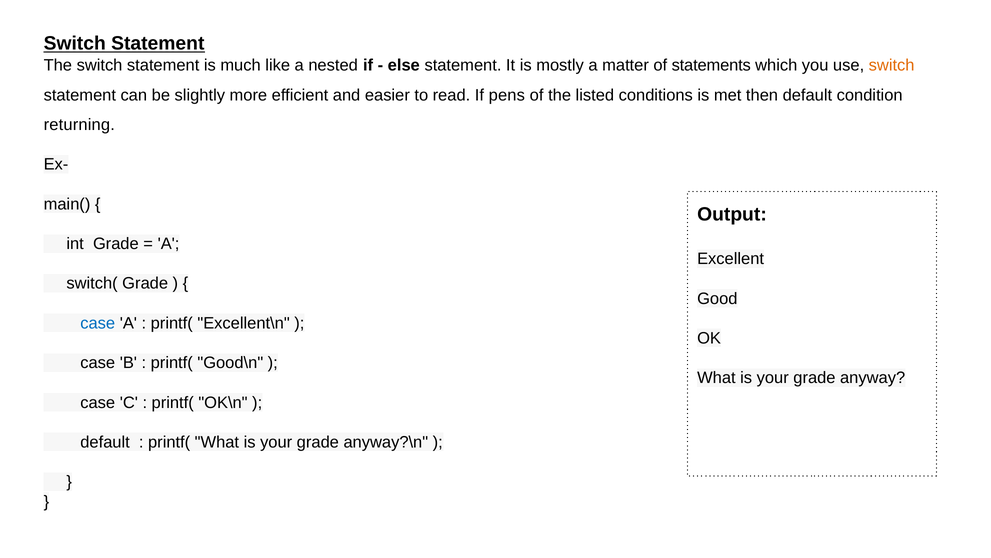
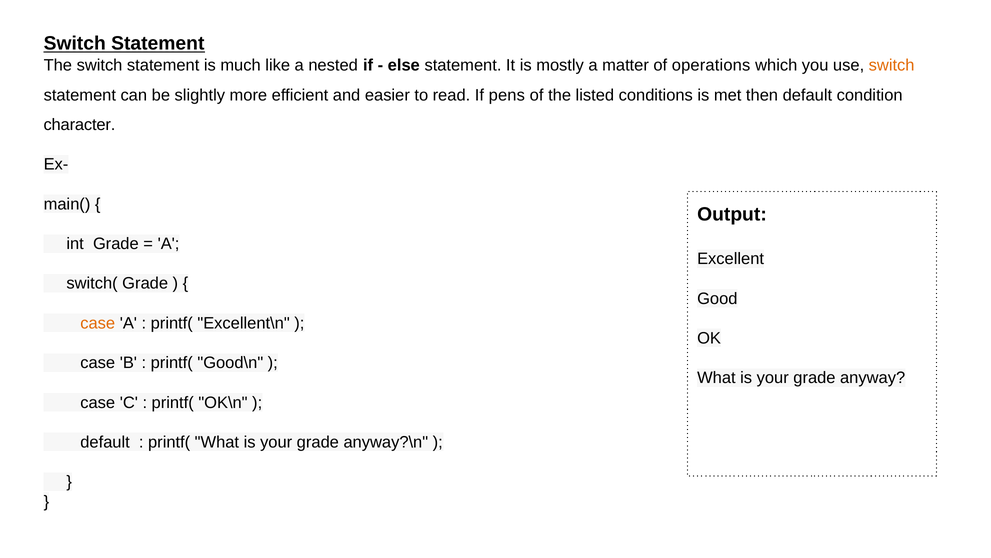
statements: statements -> operations
returning: returning -> character
case at (98, 323) colour: blue -> orange
